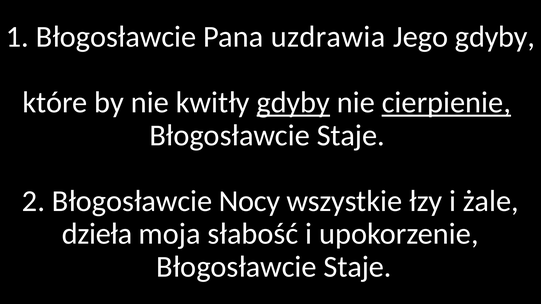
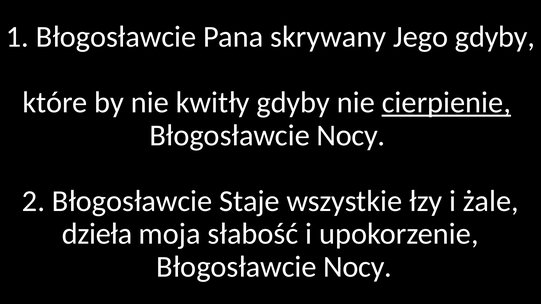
uzdrawia: uzdrawia -> skrywany
gdyby at (293, 103) underline: present -> none
Staje at (351, 136): Staje -> Nocy
Nocy: Nocy -> Staje
Staje at (358, 267): Staje -> Nocy
